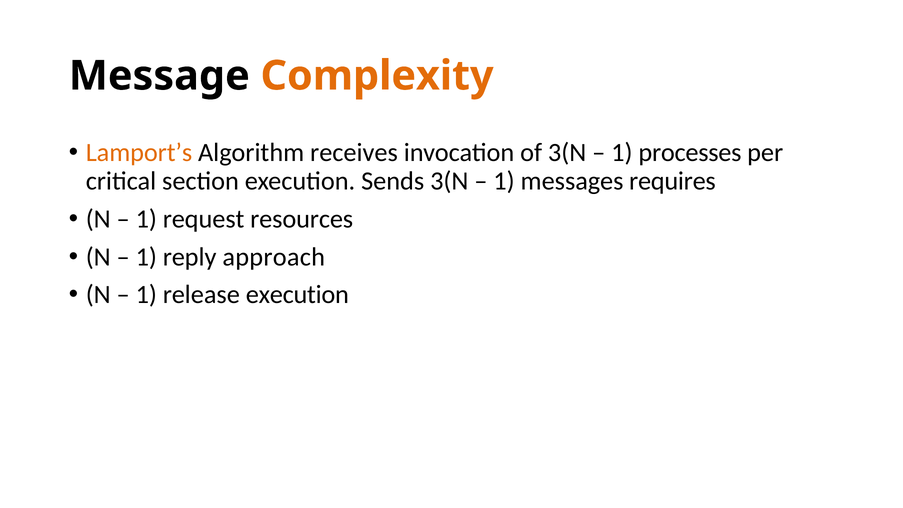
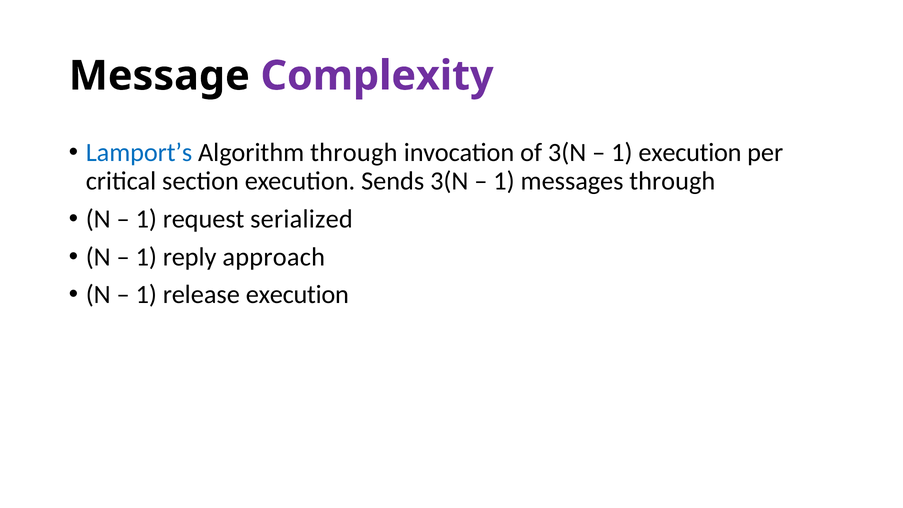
Complexity colour: orange -> purple
Lamport’s colour: orange -> blue
Algorithm receives: receives -> through
1 processes: processes -> execution
messages requires: requires -> through
resources: resources -> serialized
